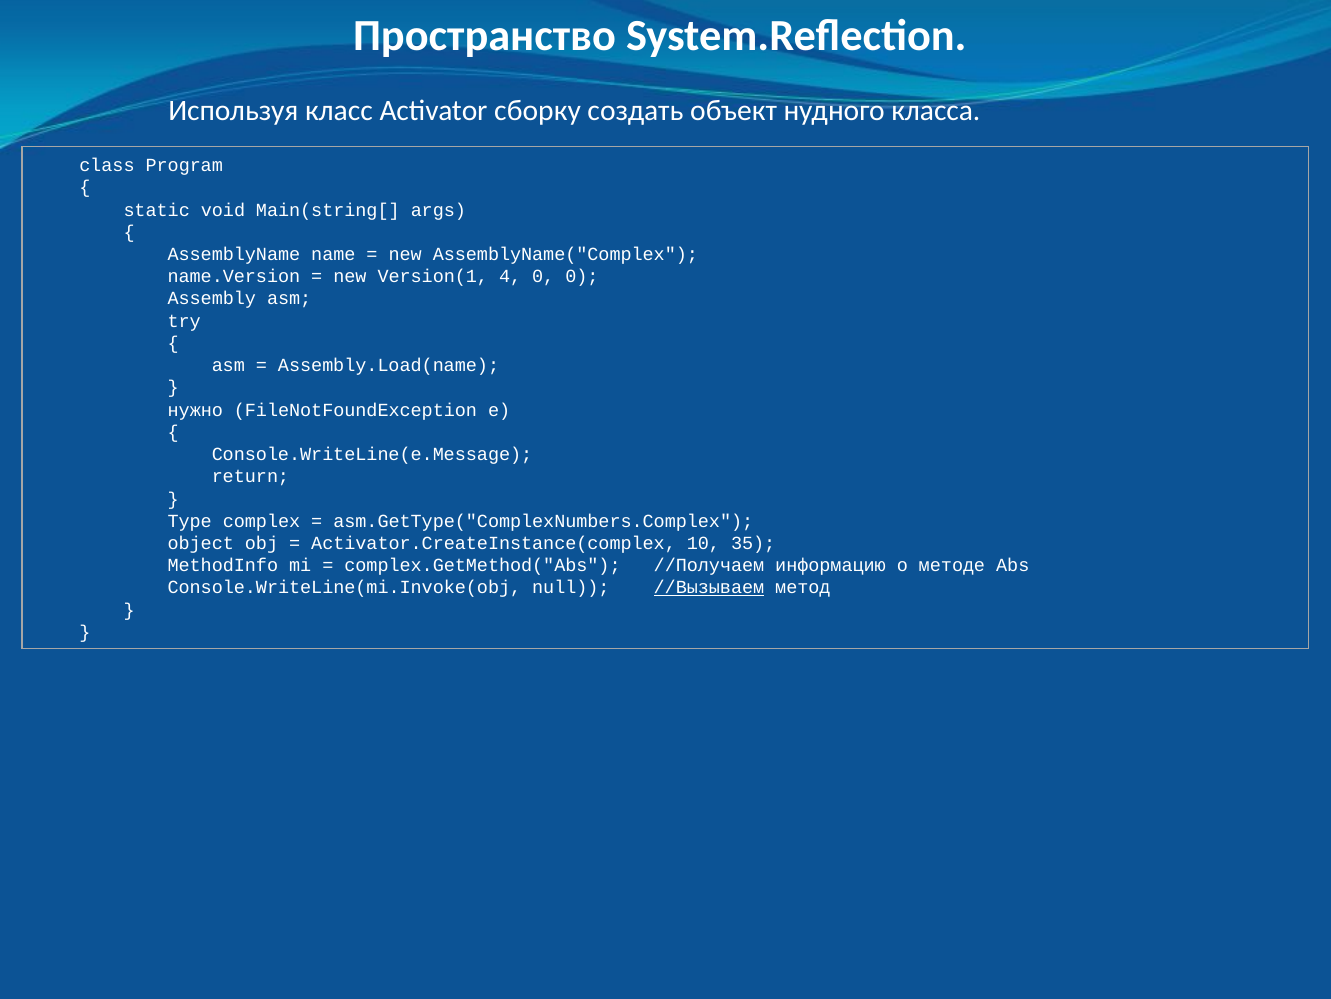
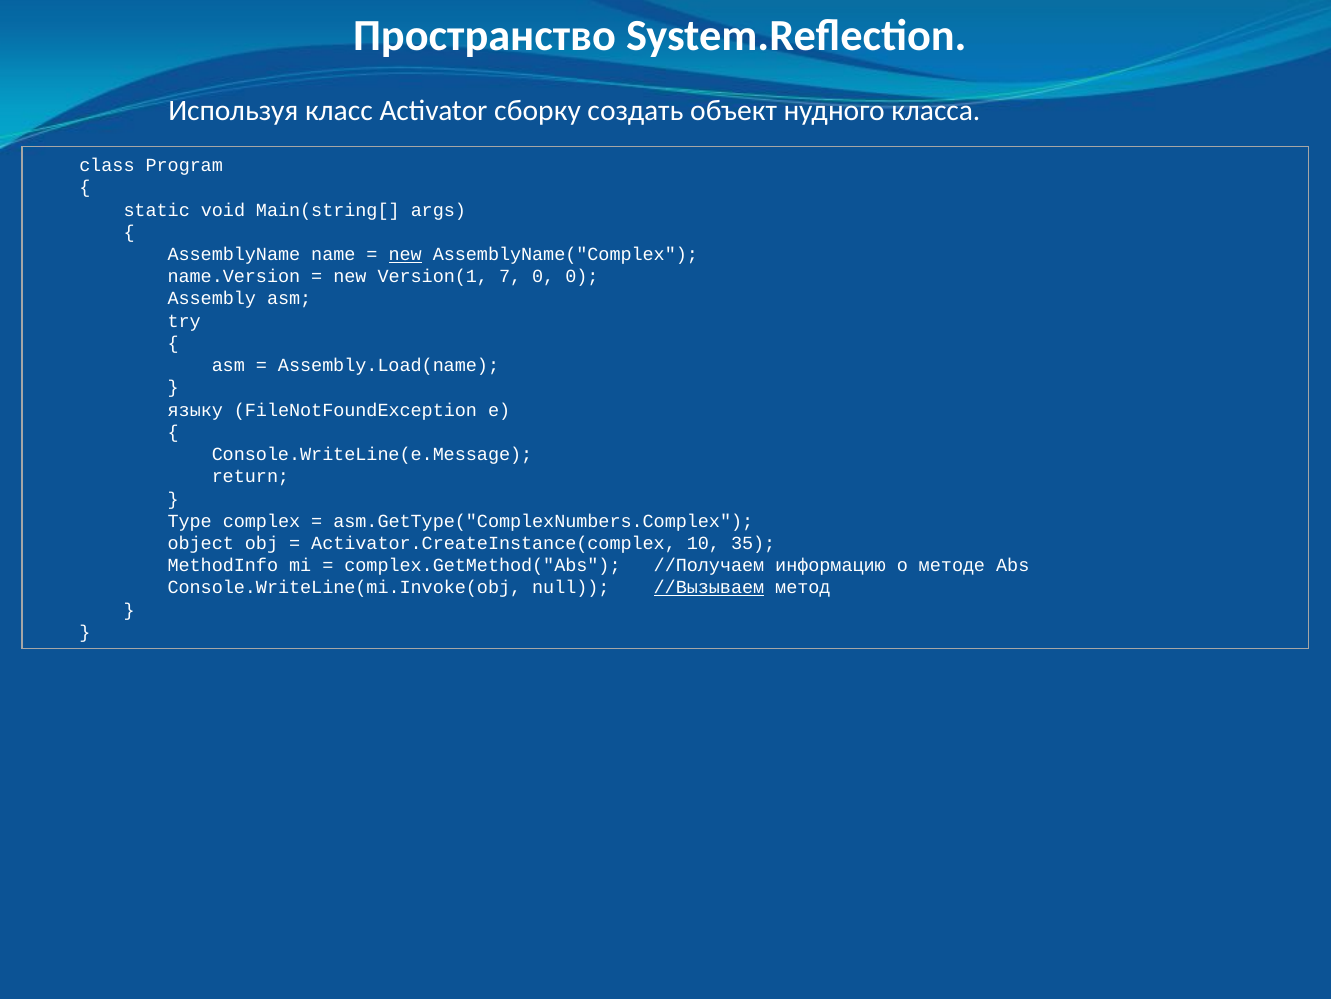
new at (405, 254) underline: none -> present
4: 4 -> 7
нужно: нужно -> языку
